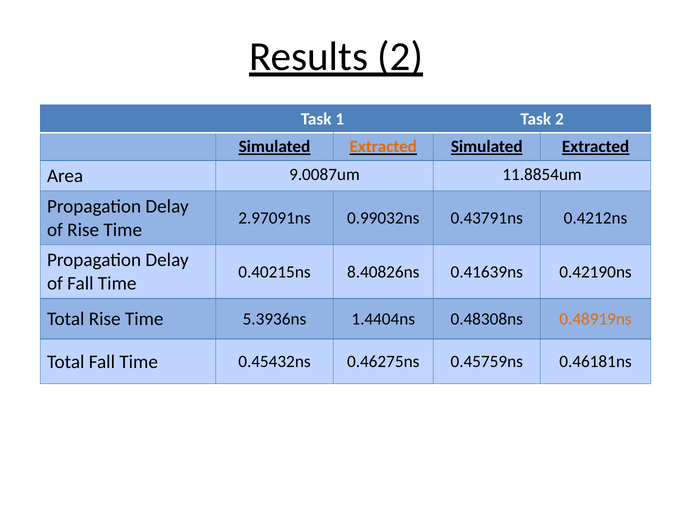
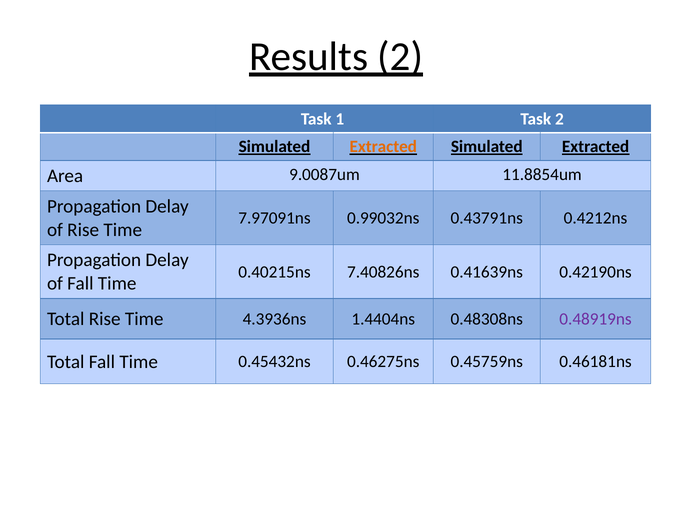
2.97091ns: 2.97091ns -> 7.97091ns
8.40826ns: 8.40826ns -> 7.40826ns
5.3936ns: 5.3936ns -> 4.3936ns
0.48919ns colour: orange -> purple
